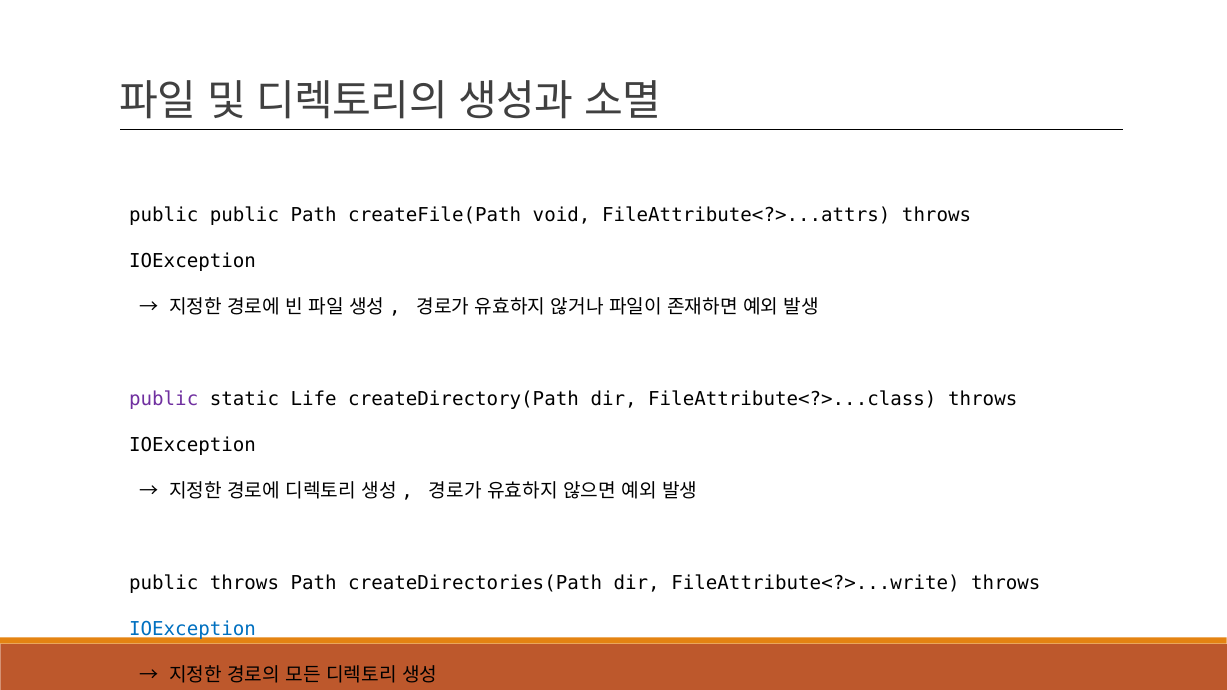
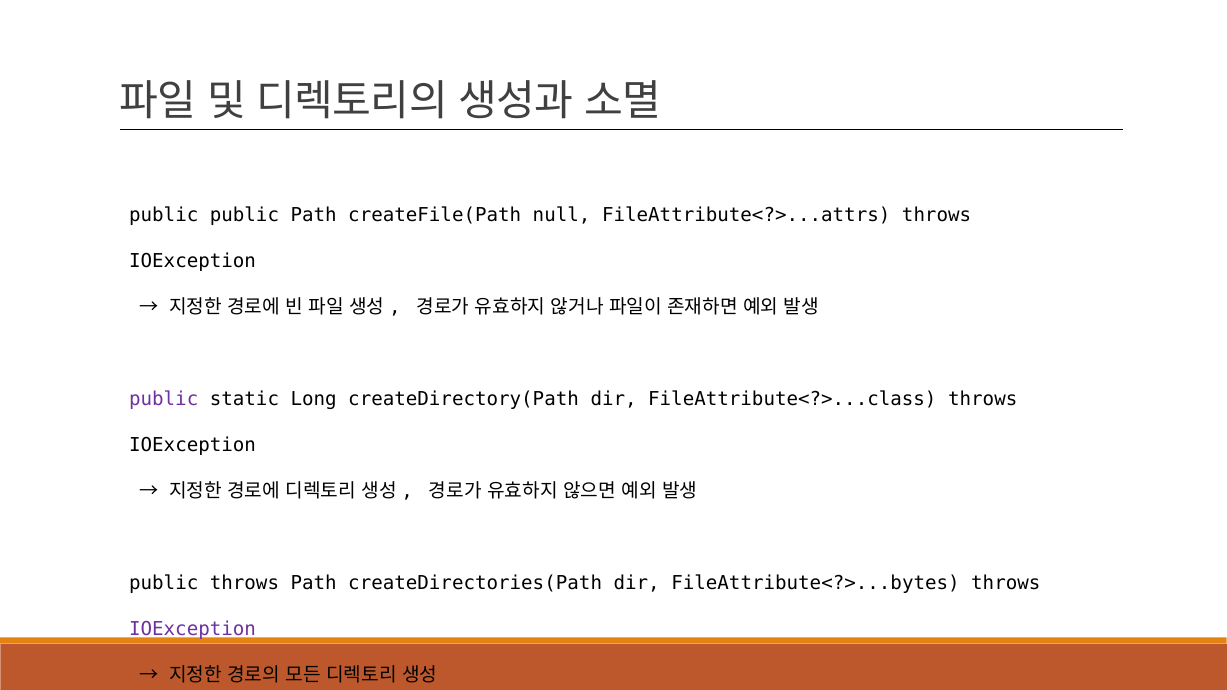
void: void -> null
Life: Life -> Long
FileAttribute<?>...write: FileAttribute<?>...write -> FileAttribute<?>...bytes
IOException at (193, 629) colour: blue -> purple
